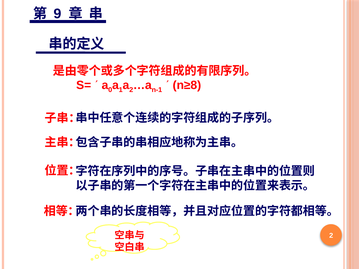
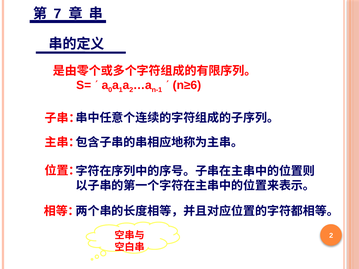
9: 9 -> 7
n≥8: n≥8 -> n≥6
